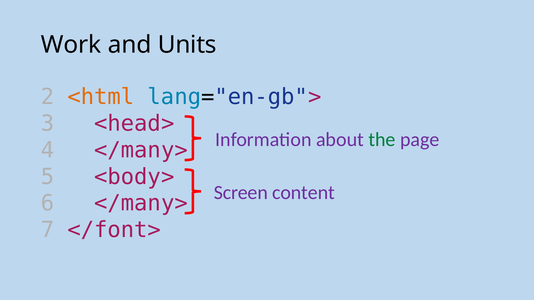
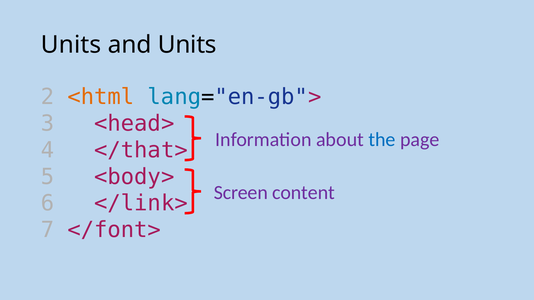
Work at (71, 45): Work -> Units
the colour: green -> blue
4 </many>: </many> -> </that>
6 </many>: </many> -> </link>
